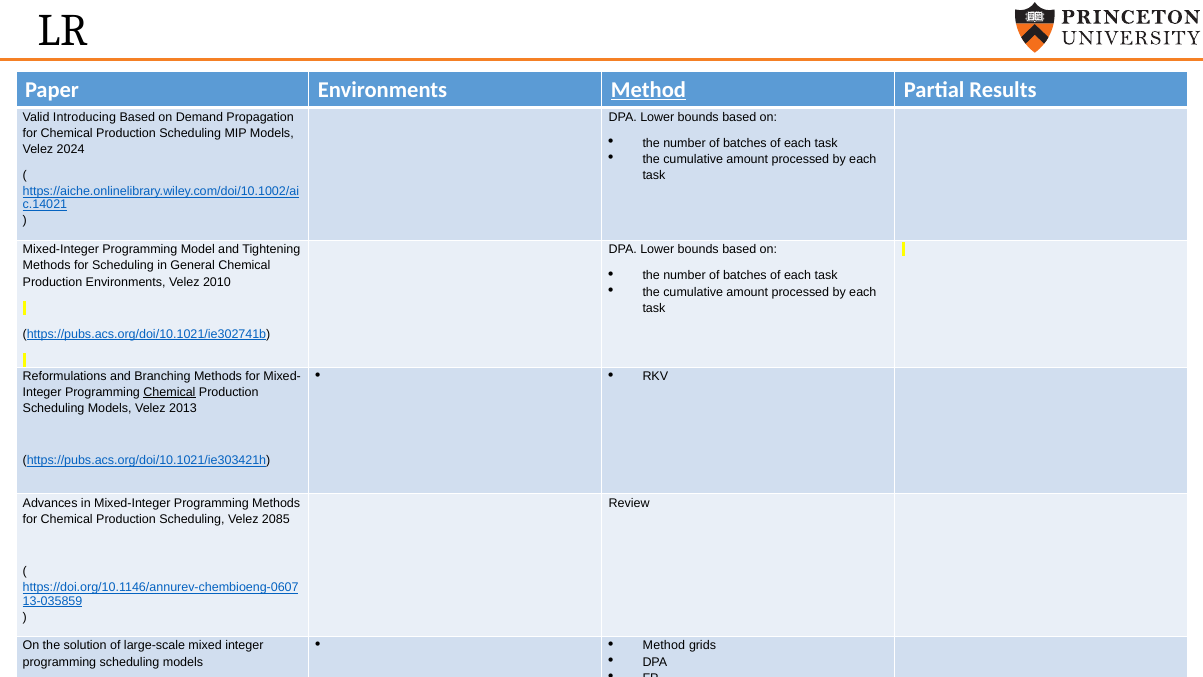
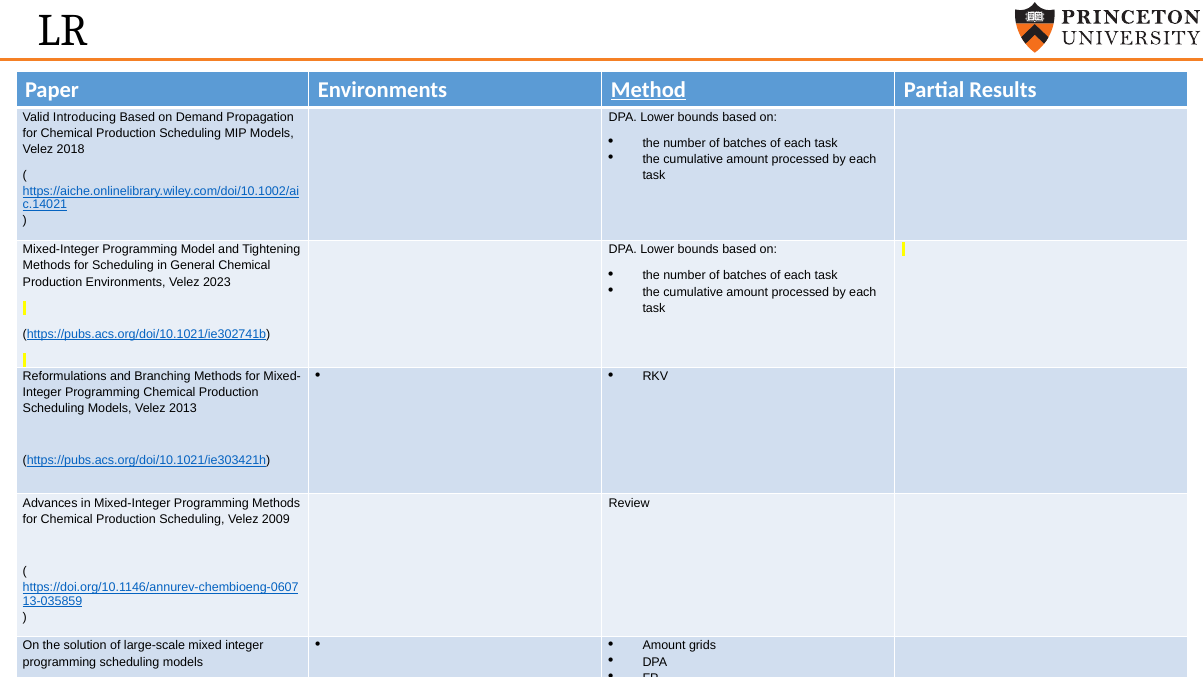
2024: 2024 -> 2018
2010: 2010 -> 2023
Chemical at (169, 392) underline: present -> none
2085: 2085 -> 2009
Method at (664, 646): Method -> Amount
